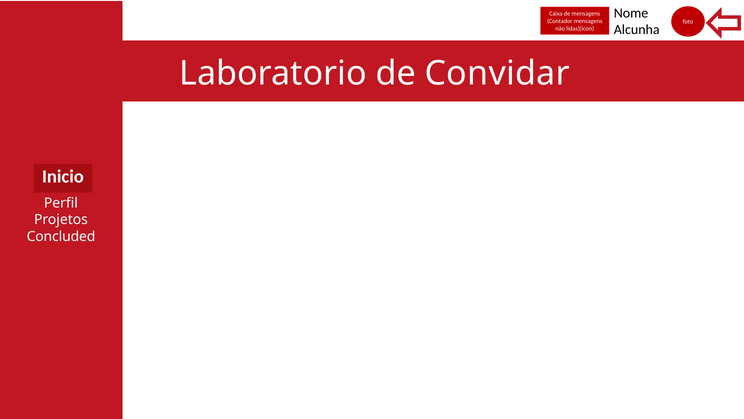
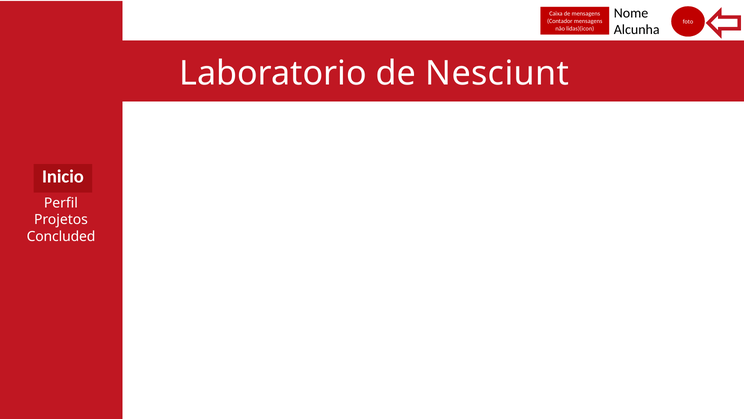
Convidar: Convidar -> Nesciunt
